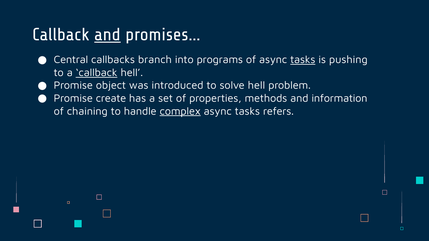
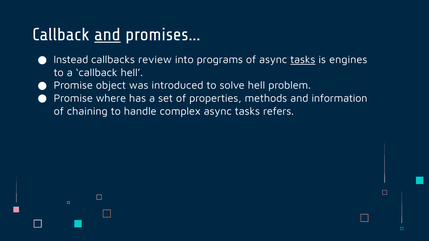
Central: Central -> Instead
branch: branch -> review
pushing: pushing -> engines
callback at (97, 73) underline: present -> none
create: create -> where
complex underline: present -> none
